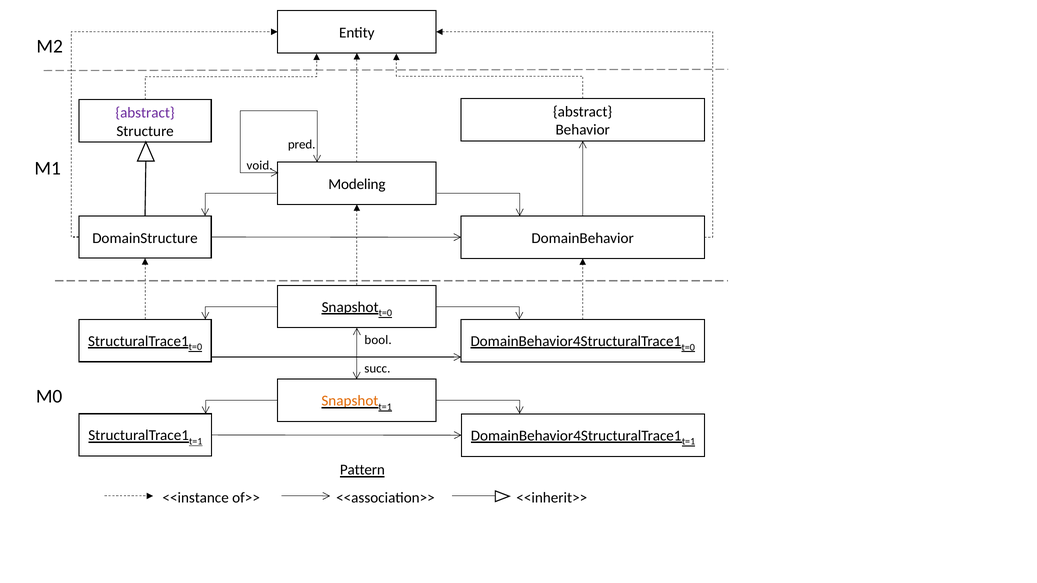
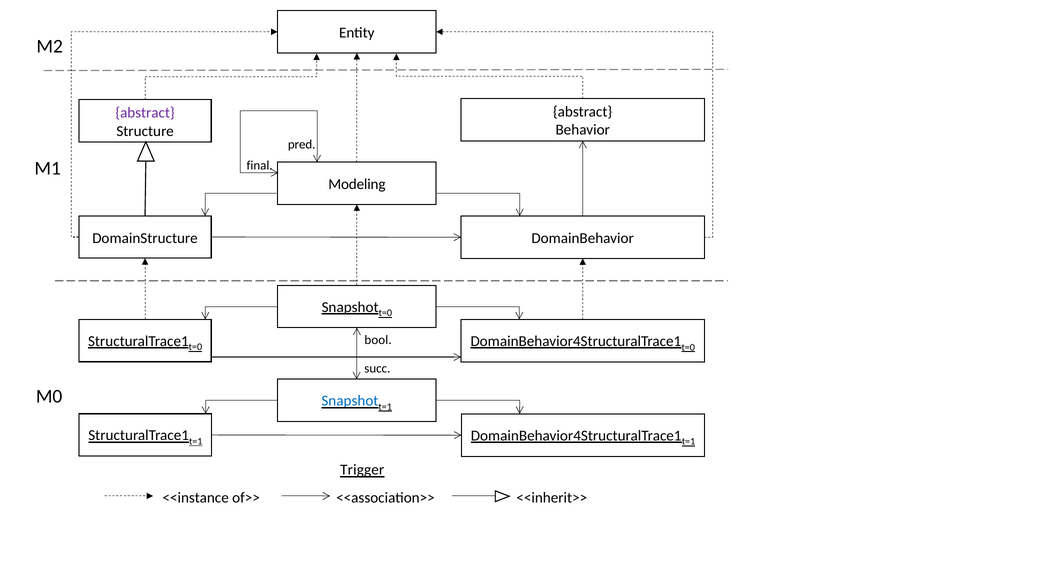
void: void -> final
Snapshot at (350, 401) colour: orange -> blue
Pattern: Pattern -> Trigger
